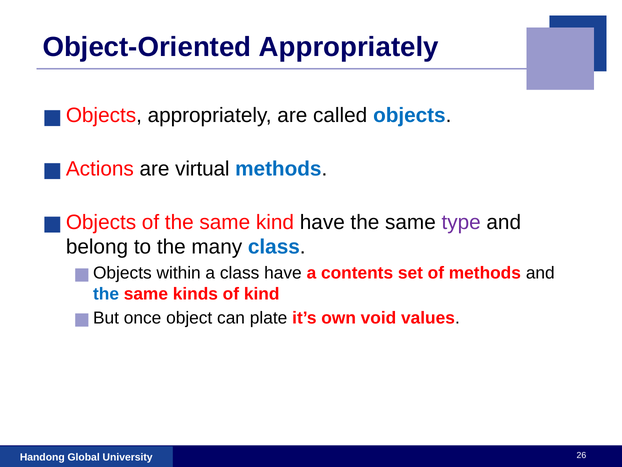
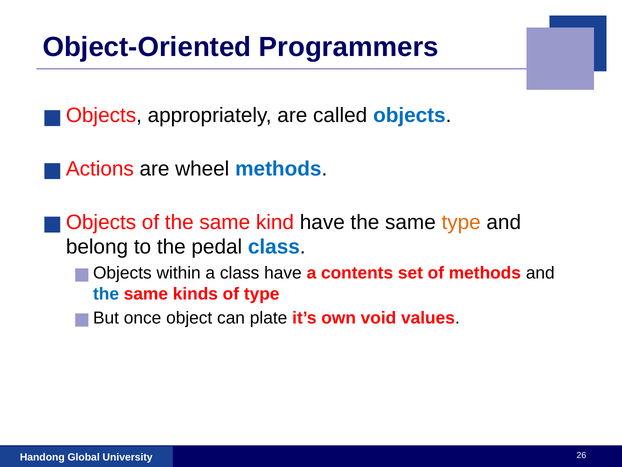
Object-Oriented Appropriately: Appropriately -> Programmers
virtual: virtual -> wheel
type at (461, 222) colour: purple -> orange
many: many -> pedal
of kind: kind -> type
